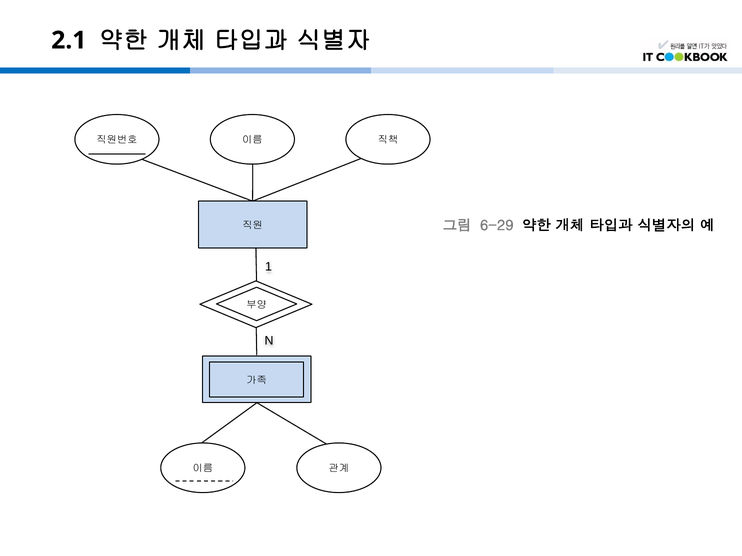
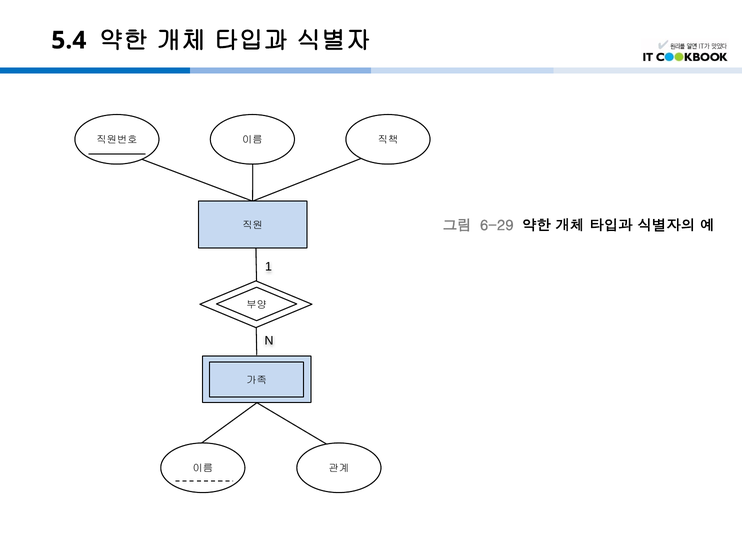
2.1: 2.1 -> 5.4
